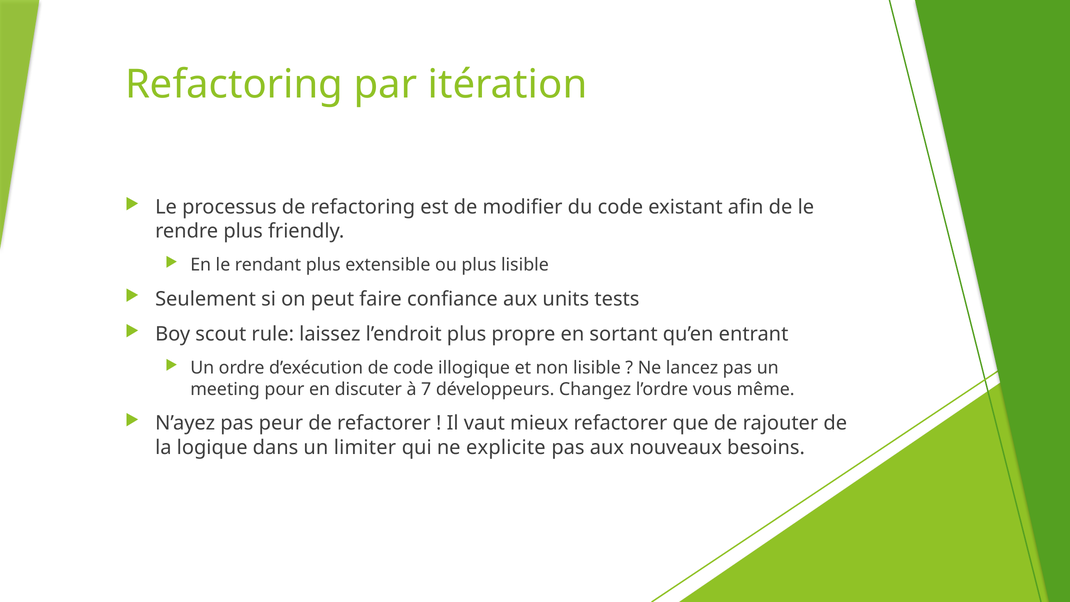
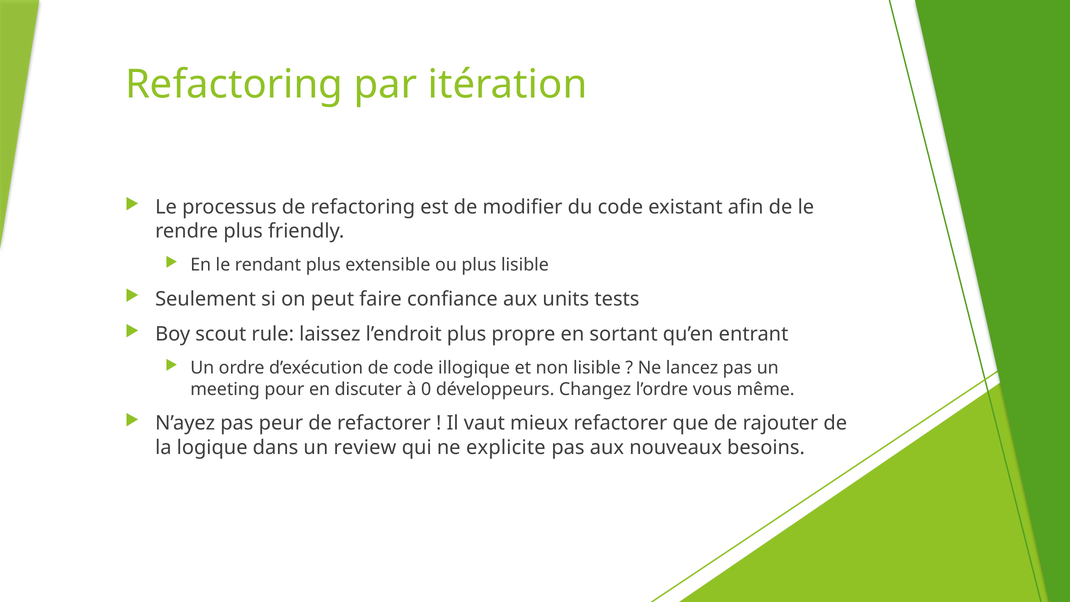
7: 7 -> 0
limiter: limiter -> review
